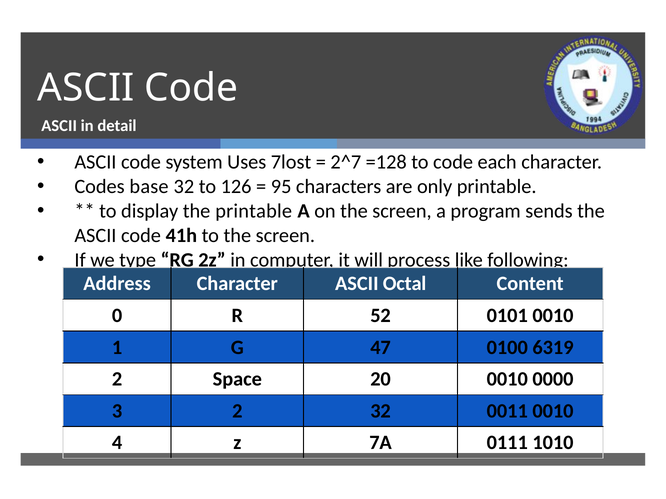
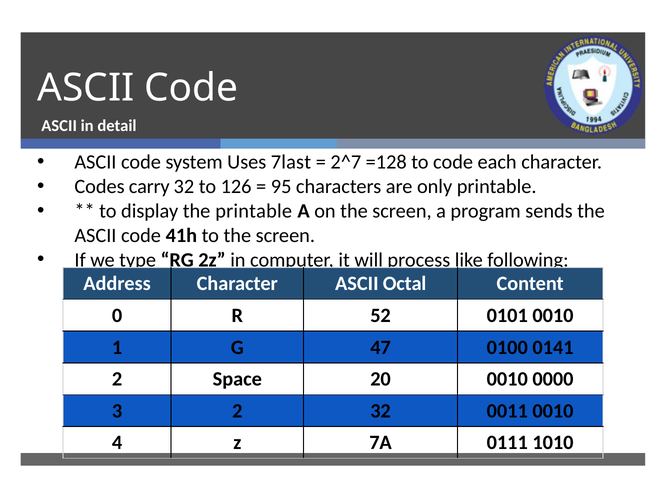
7lost: 7lost -> 7last
base: base -> carry
6319: 6319 -> 0141
